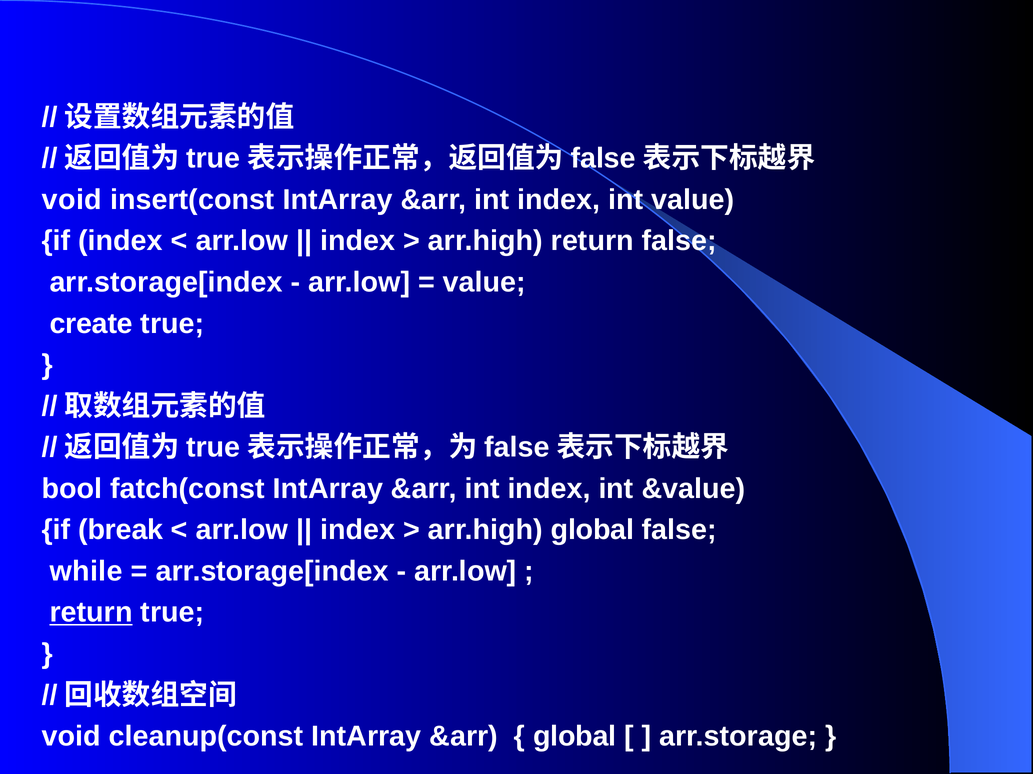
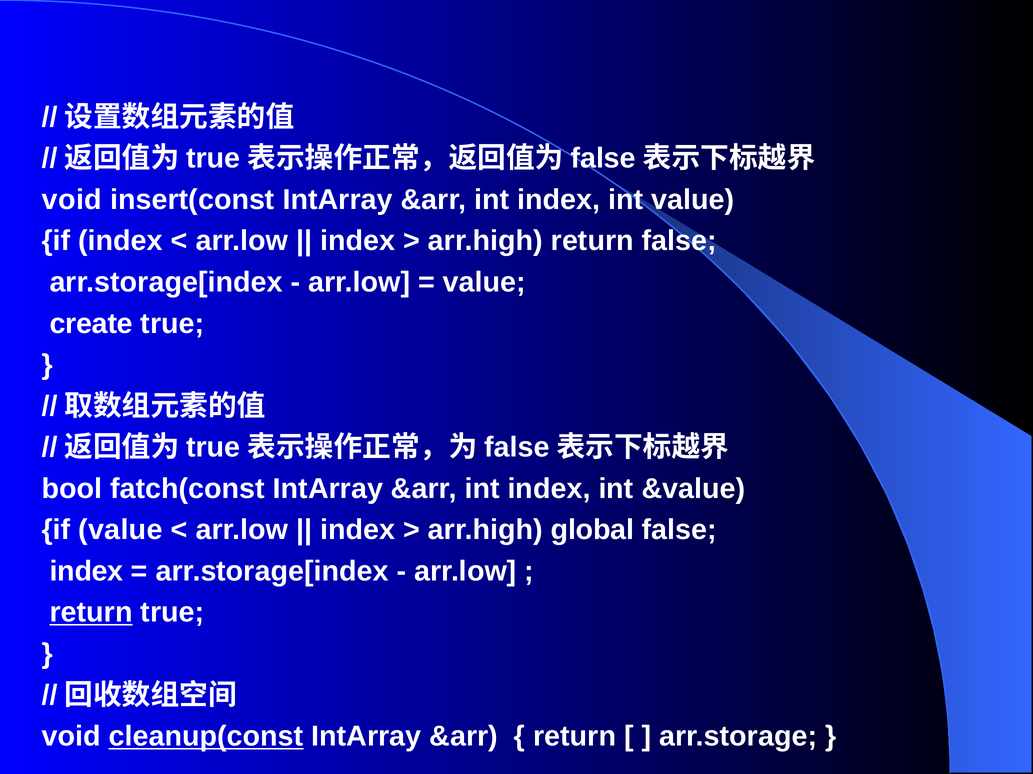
if break: break -> value
while at (86, 572): while -> index
cleanup(const underline: none -> present
global at (575, 737): global -> return
